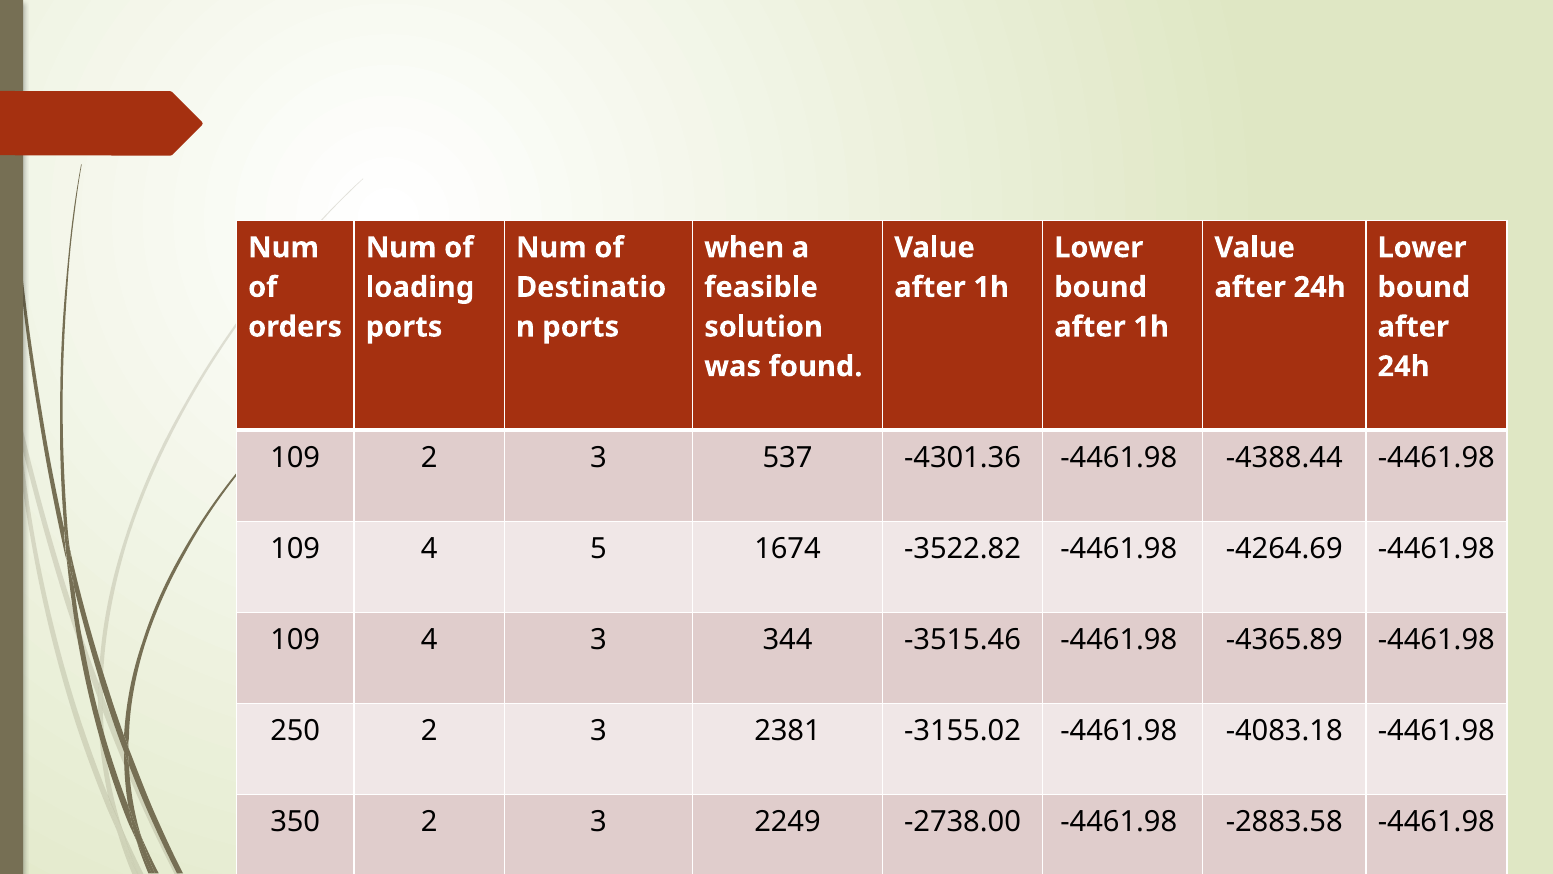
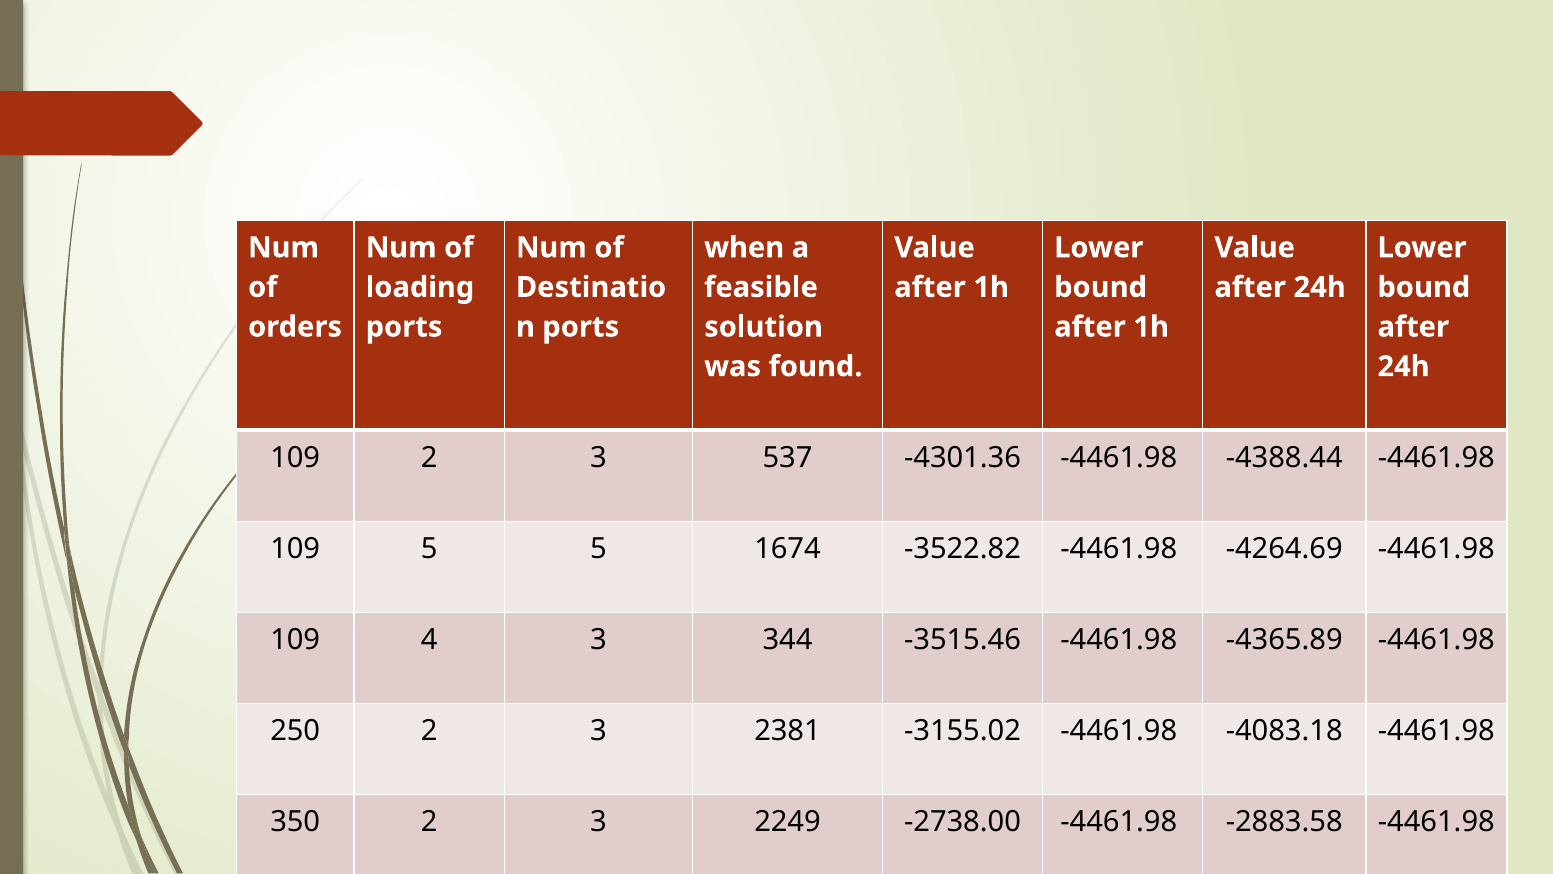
4 at (429, 548): 4 -> 5
